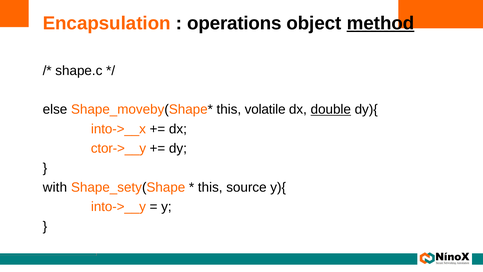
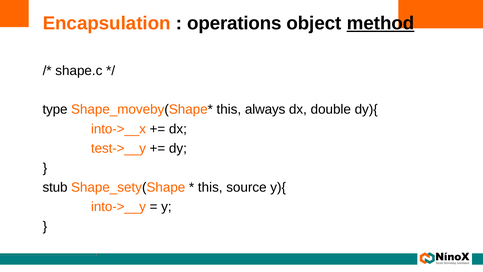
else: else -> type
volatile: volatile -> always
double underline: present -> none
ctor->__y: ctor->__y -> test->__y
with: with -> stub
